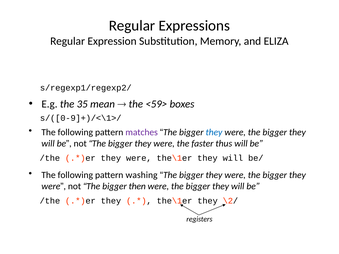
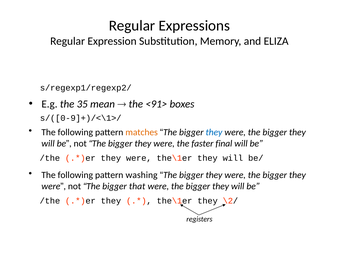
<59>: <59> -> <91>
matches colour: purple -> orange
thus: thus -> final
then: then -> that
